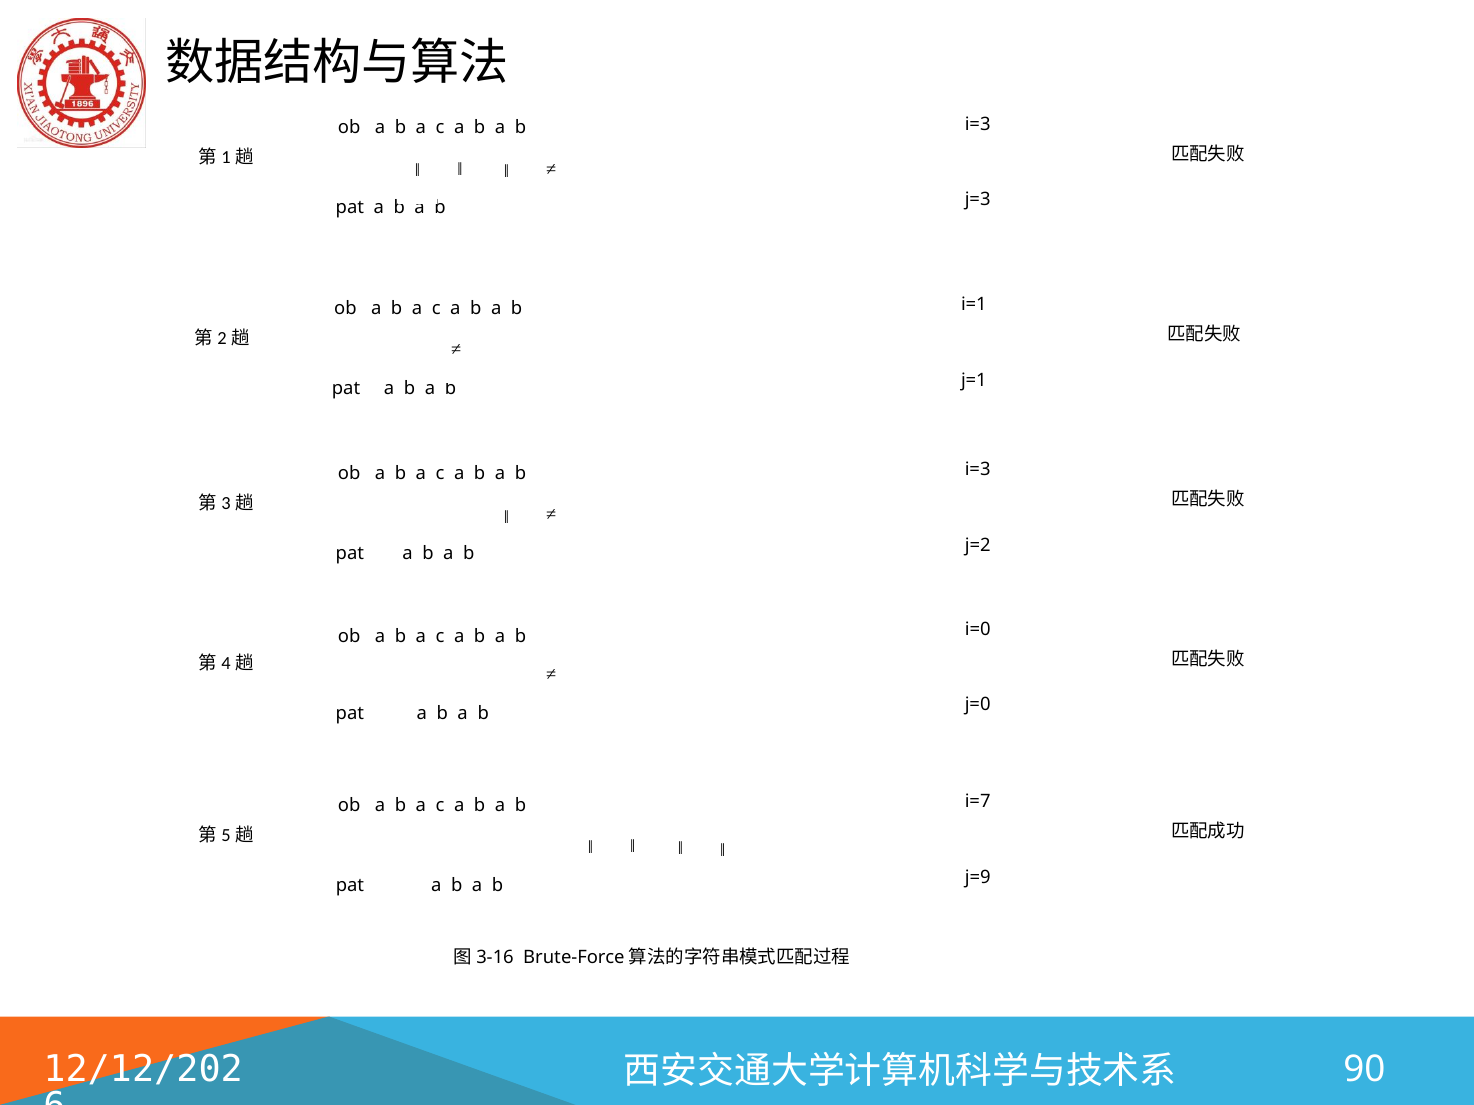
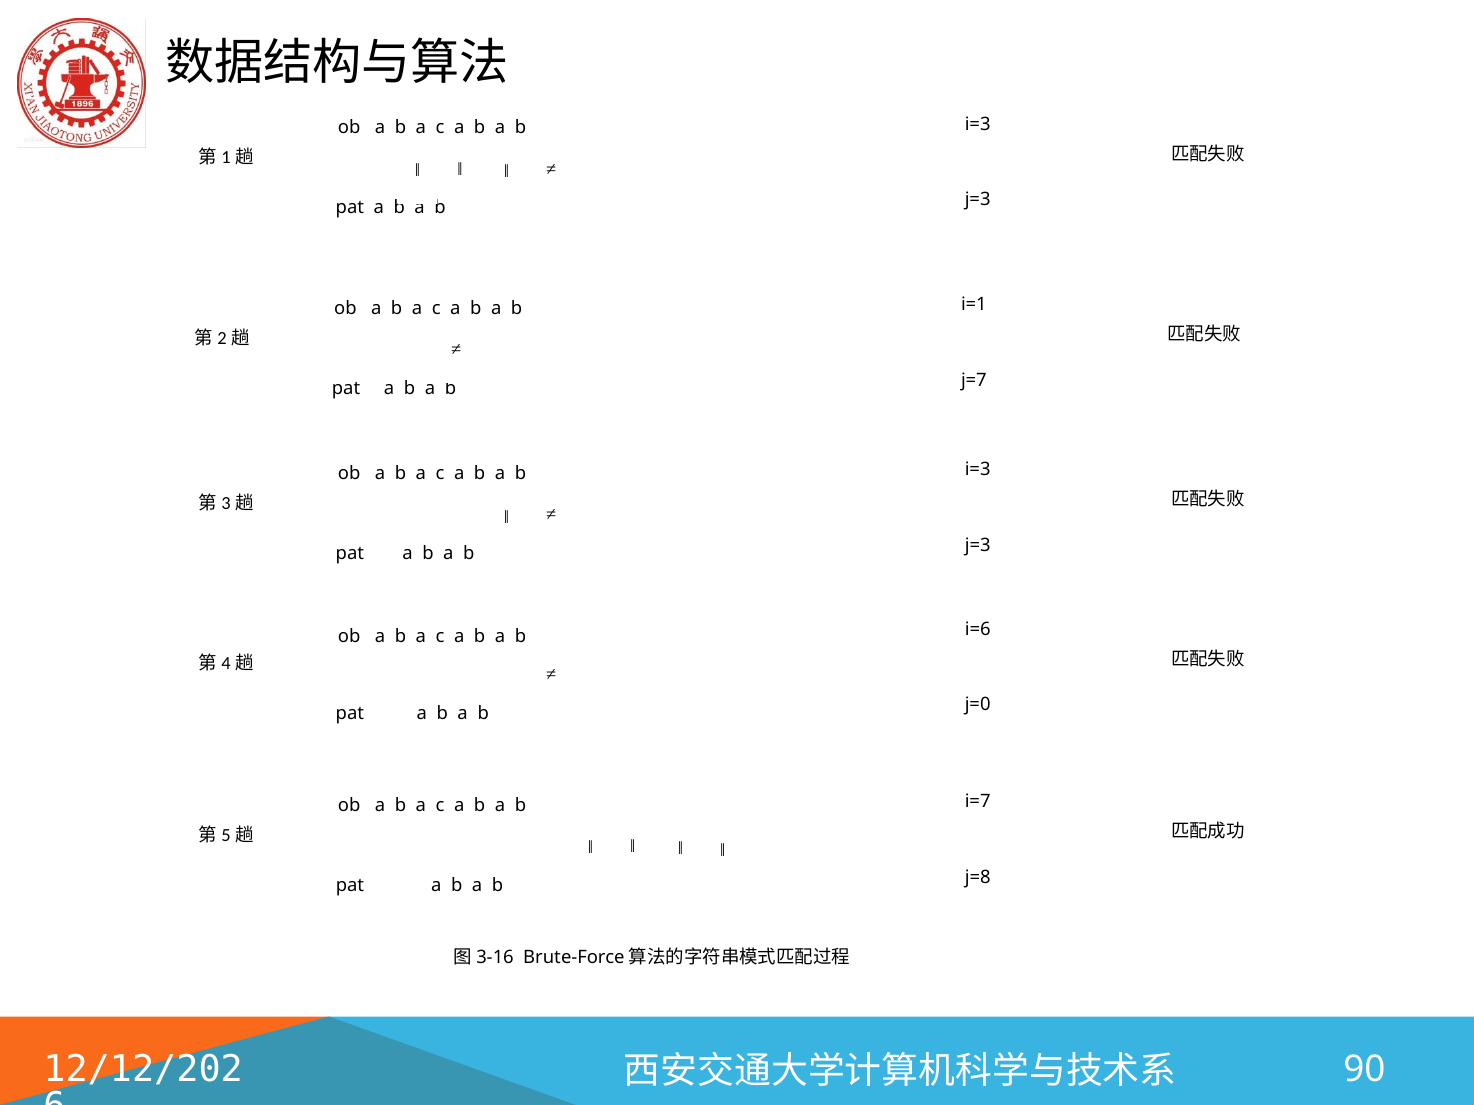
j=1: j=1 -> j=7
j=2 at (978, 545): j=2 -> j=3
i=0: i=0 -> i=6
j=9: j=9 -> j=8
